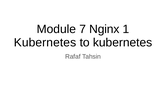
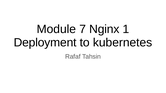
Kubernetes at (45, 43): Kubernetes -> Deployment
